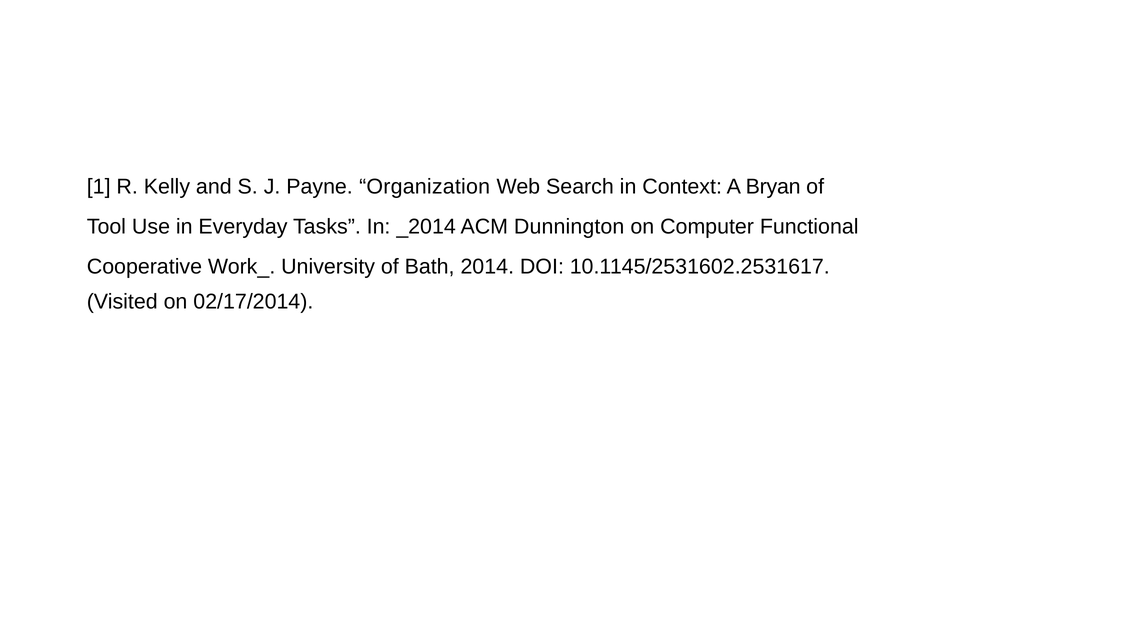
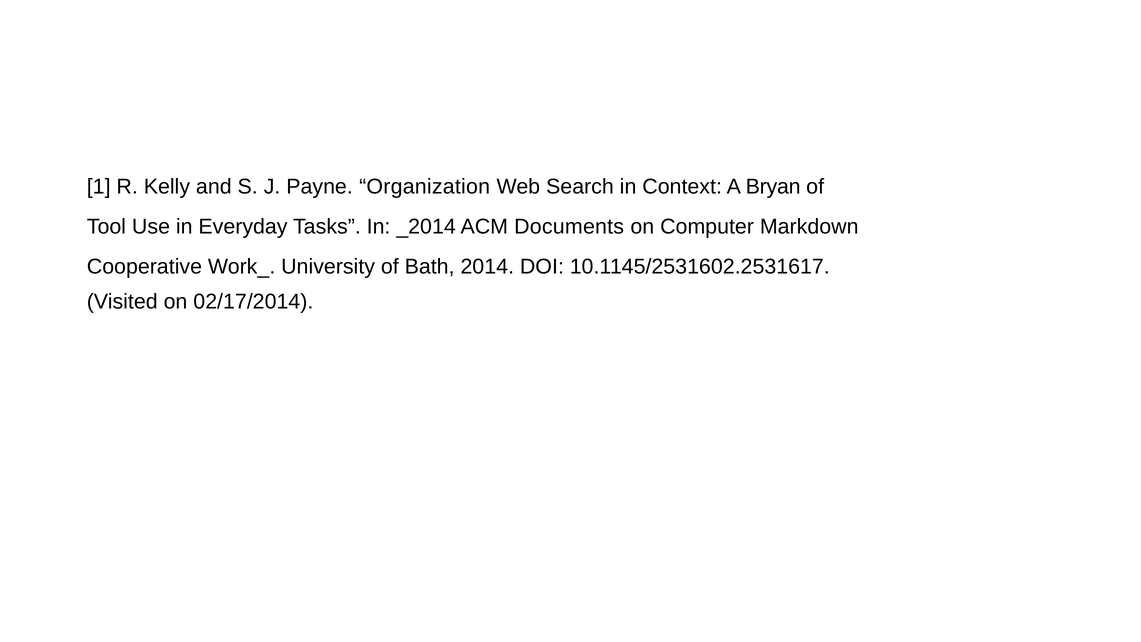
Dunnington: Dunnington -> Documents
Functional: Functional -> Markdown
